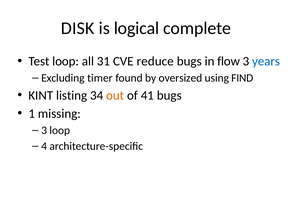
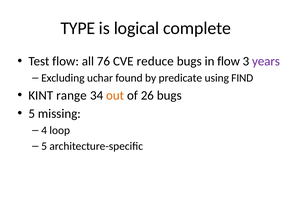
DISK: DISK -> TYPE
Test loop: loop -> flow
31: 31 -> 76
years colour: blue -> purple
timer: timer -> uchar
oversized: oversized -> predicate
listing: listing -> range
41: 41 -> 26
1 at (32, 114): 1 -> 5
3 at (44, 130): 3 -> 4
4 at (44, 146): 4 -> 5
